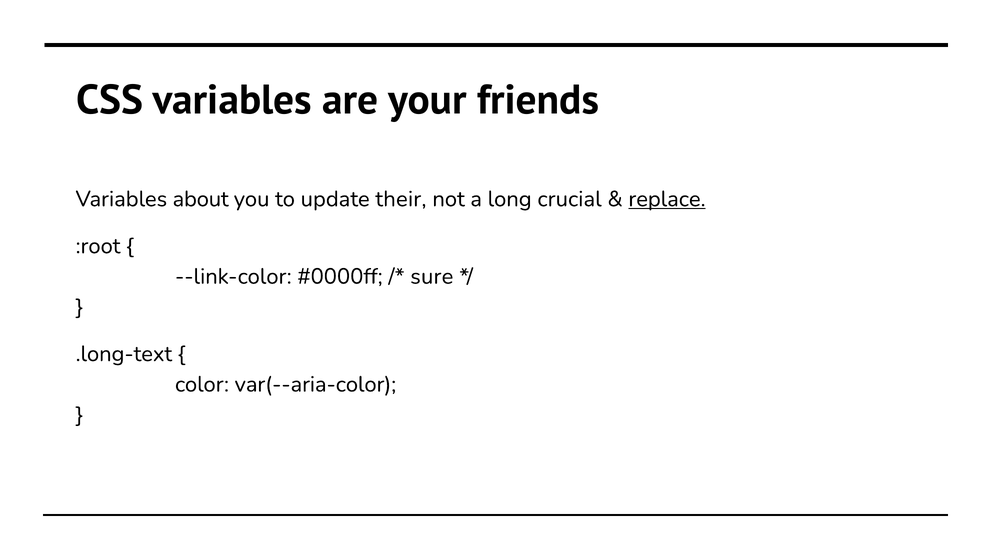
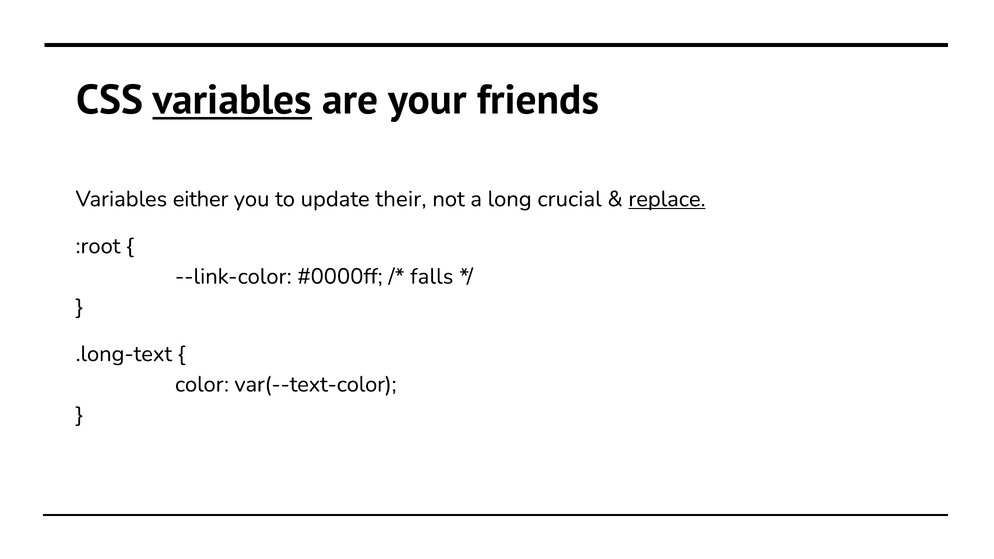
variables at (232, 100) underline: none -> present
about: about -> either
sure: sure -> falls
var(--aria-color: var(--aria-color -> var(--text-color
